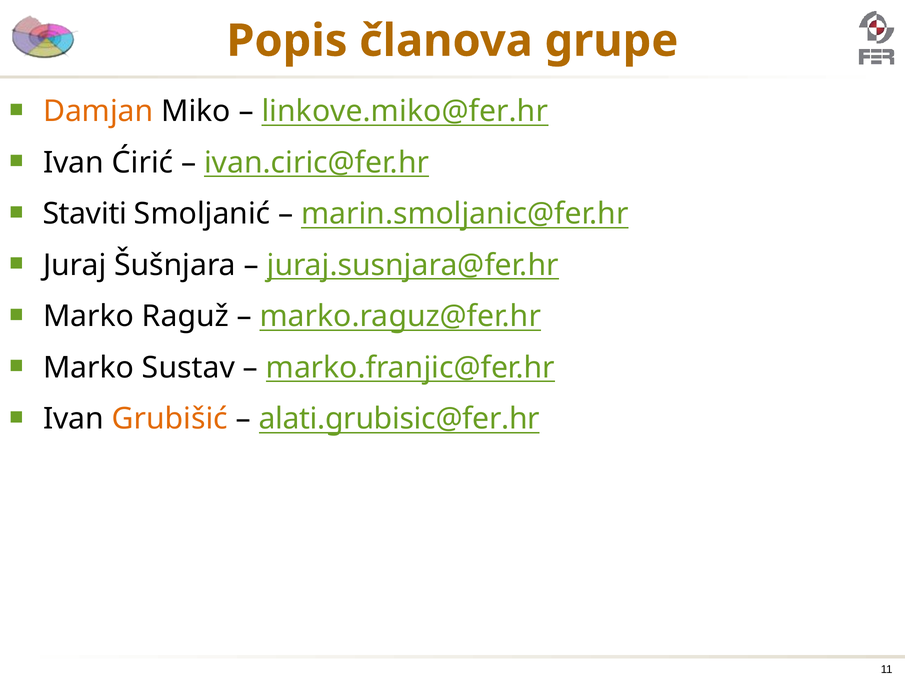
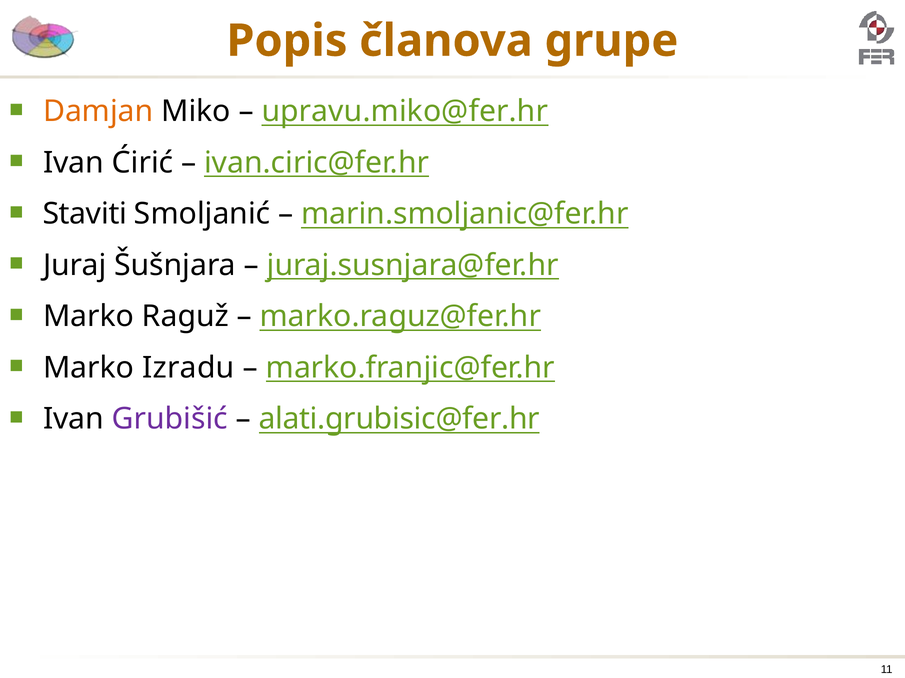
linkove.miko@fer.hr: linkove.miko@fer.hr -> upravu.miko@fer.hr
Sustav: Sustav -> Izradu
Grubišić colour: orange -> purple
